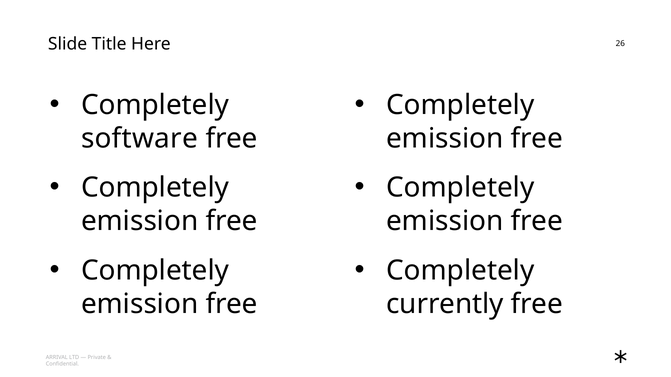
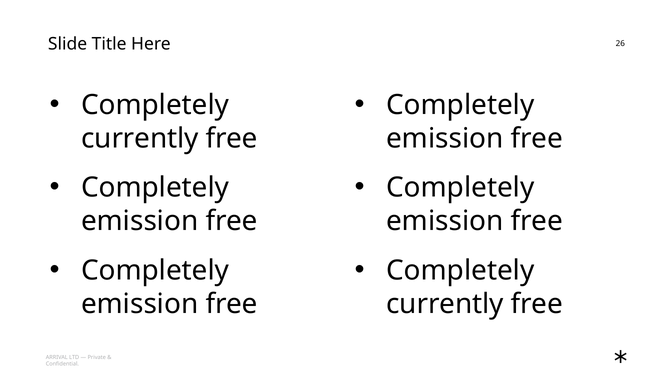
software at (140, 139): software -> currently
